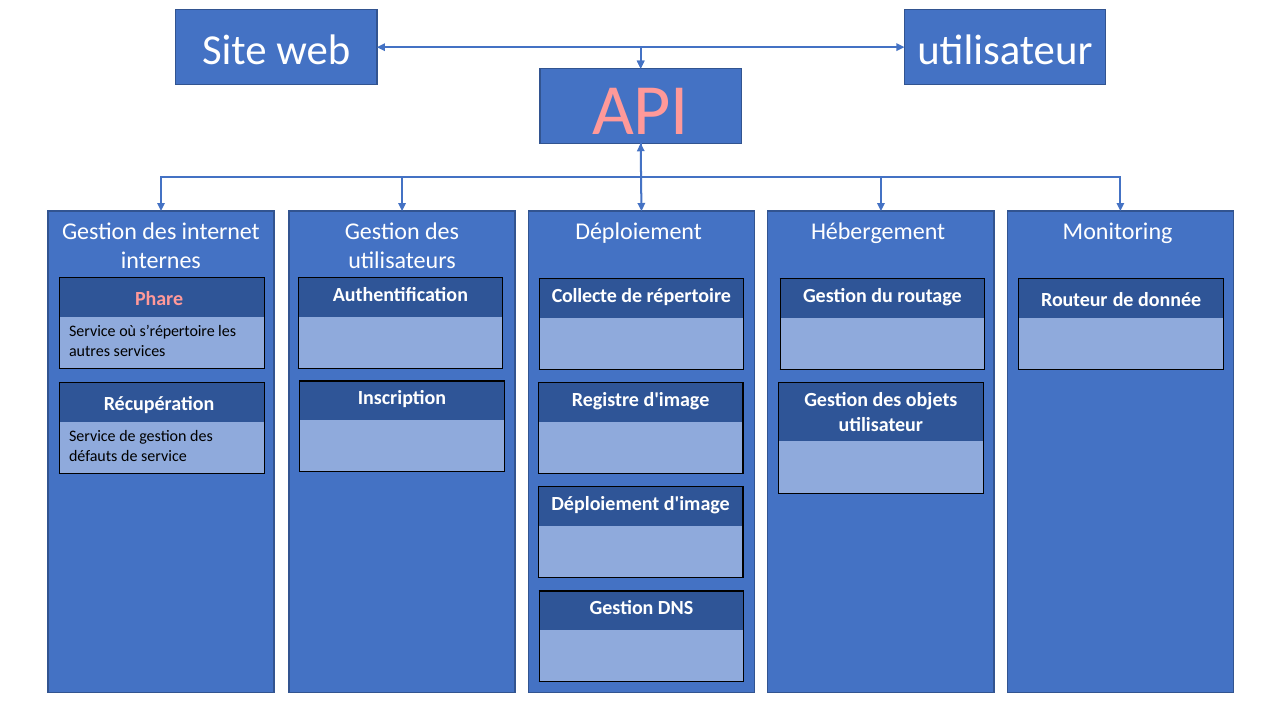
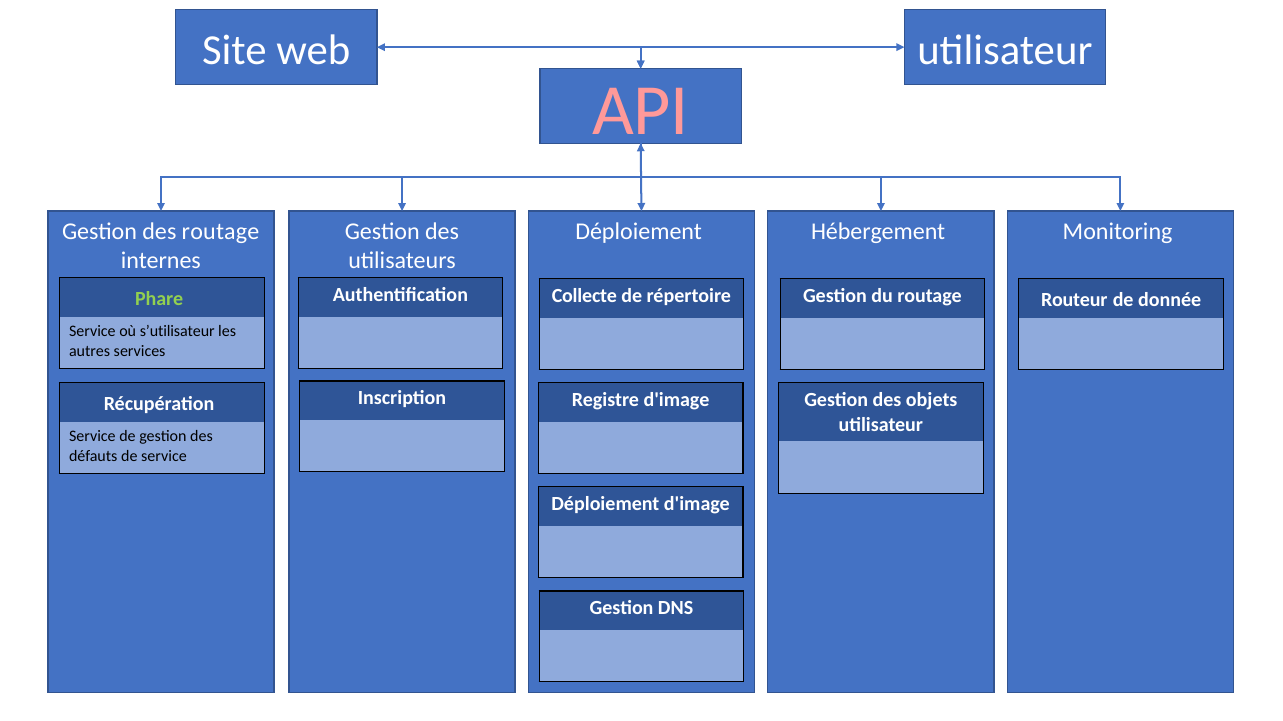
des internet: internet -> routage
Phare colour: pink -> light green
s’répertoire: s’répertoire -> s’utilisateur
